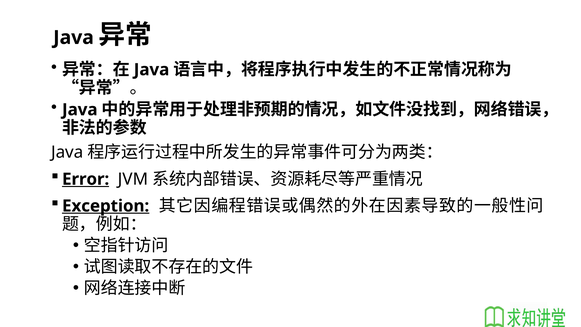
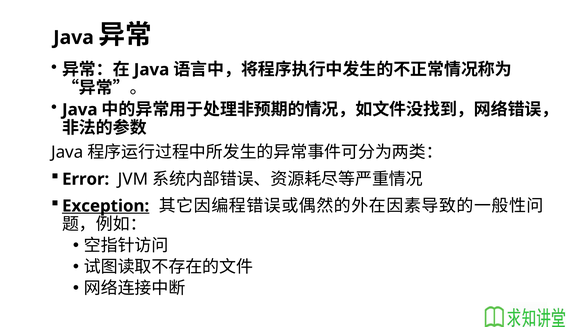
Error underline: present -> none
